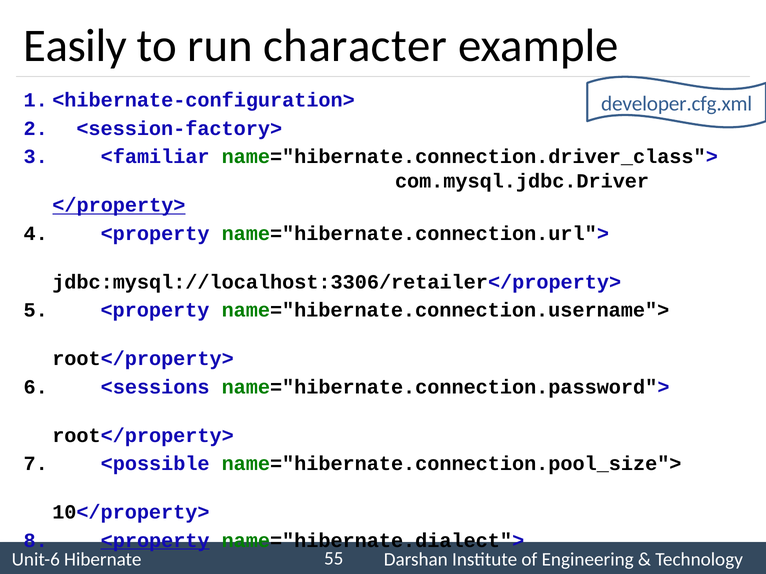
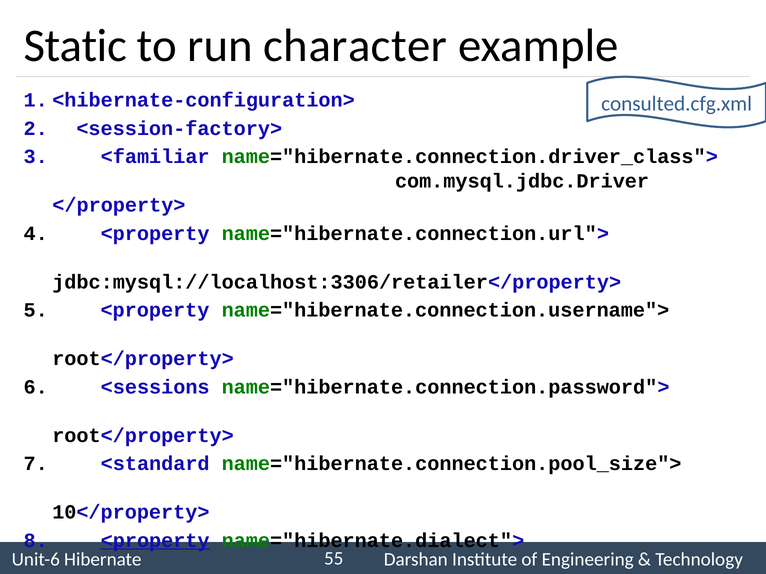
Easily: Easily -> Static
developer.cfg.xml: developer.cfg.xml -> consulted.cfg.xml
</property> underline: present -> none
<possible: <possible -> <standard
